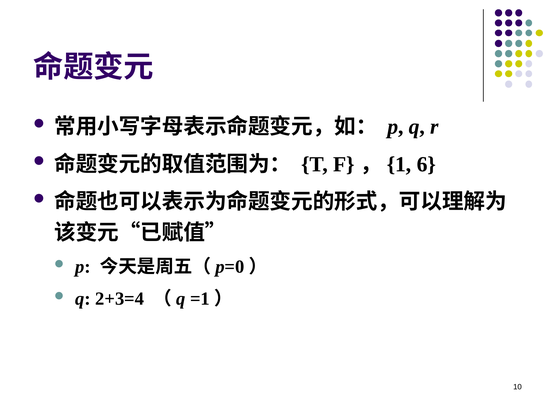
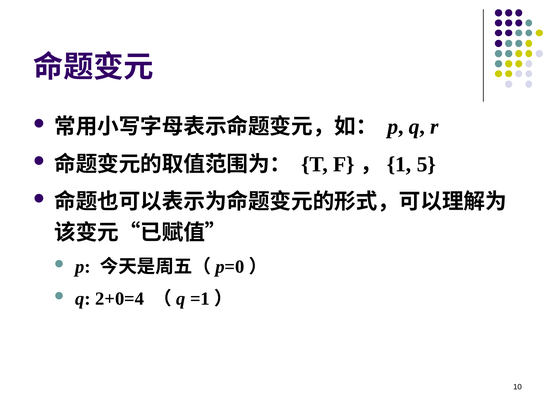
6: 6 -> 5
2+3=4: 2+3=4 -> 2+0=4
